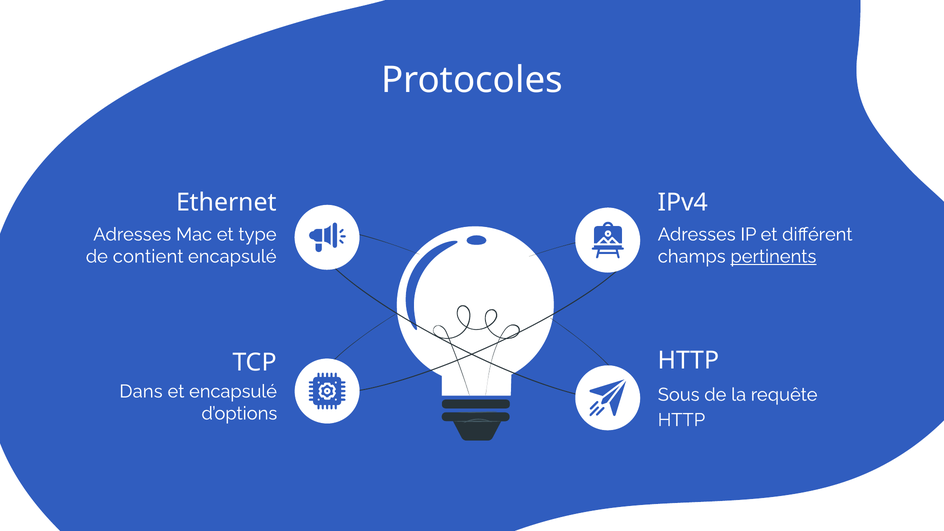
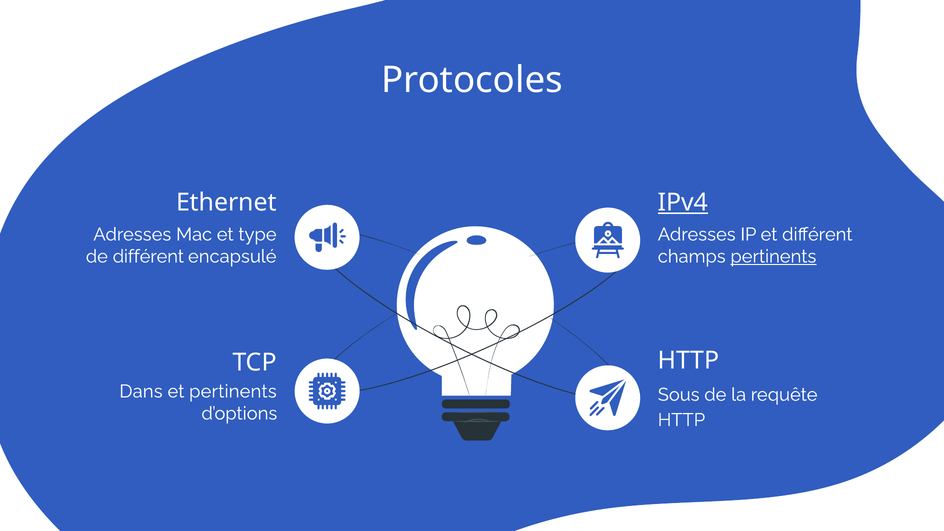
IPv4 underline: none -> present
de contient: contient -> différent
et encapsulé: encapsulé -> pertinents
